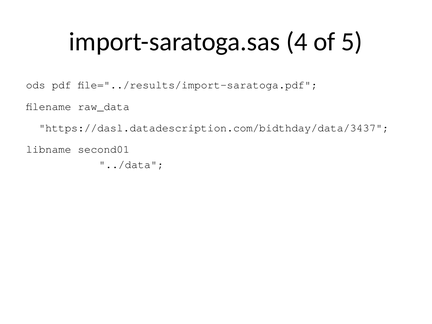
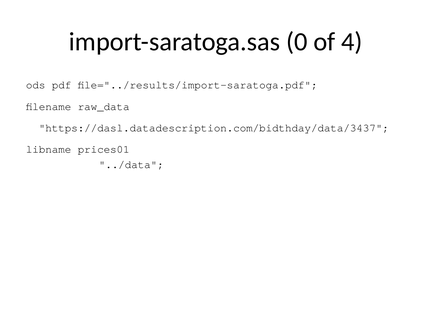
4: 4 -> 0
5: 5 -> 4
second01: second01 -> prices01
